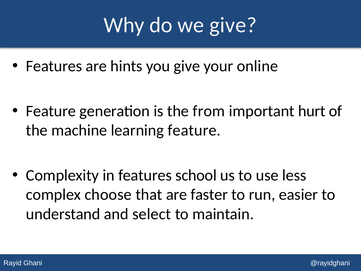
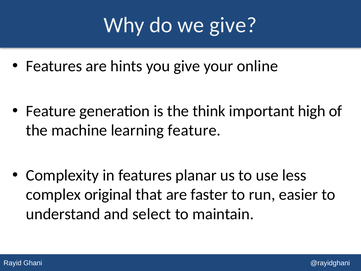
from: from -> think
hurt: hurt -> high
school: school -> planar
choose: choose -> original
